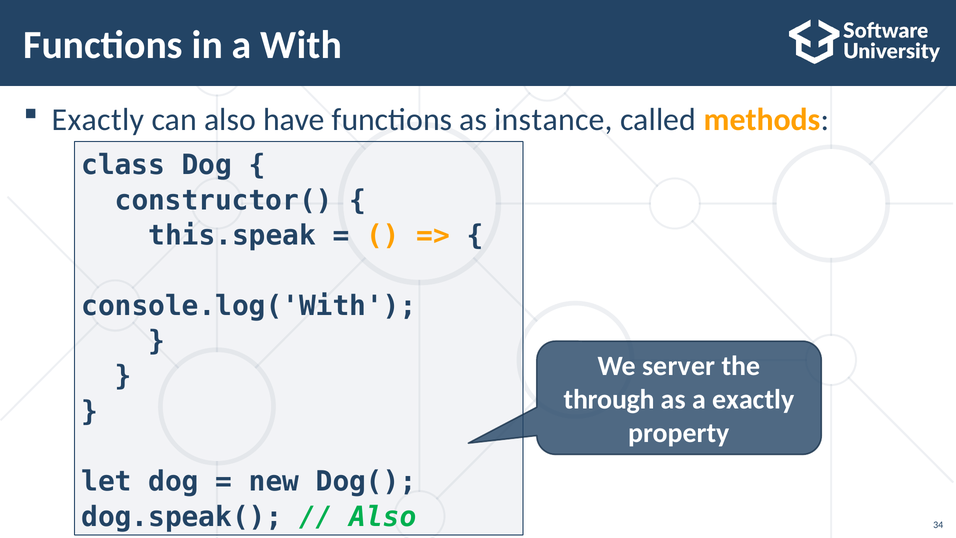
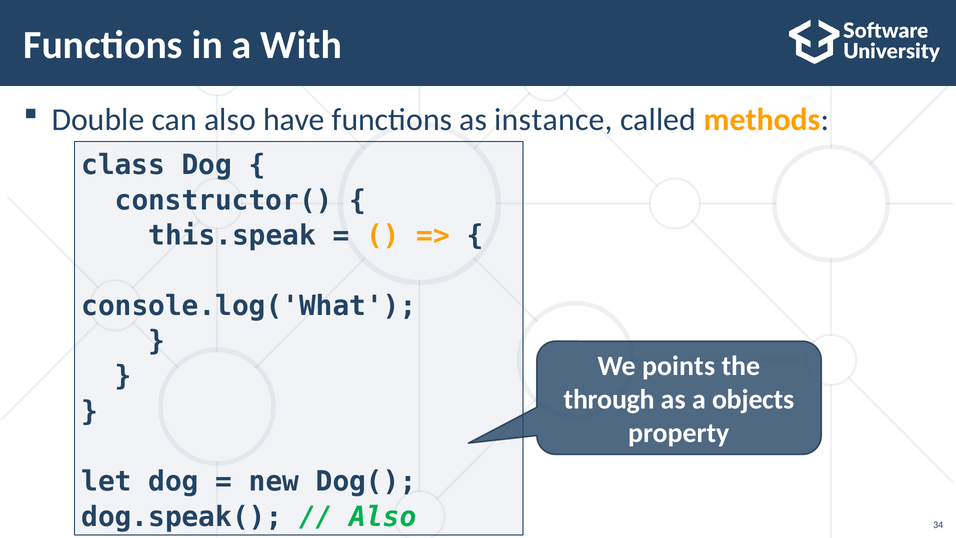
Exactly at (98, 120): Exactly -> Double
console.log('With: console.log('With -> console.log('What
server: server -> points
a exactly: exactly -> objects
